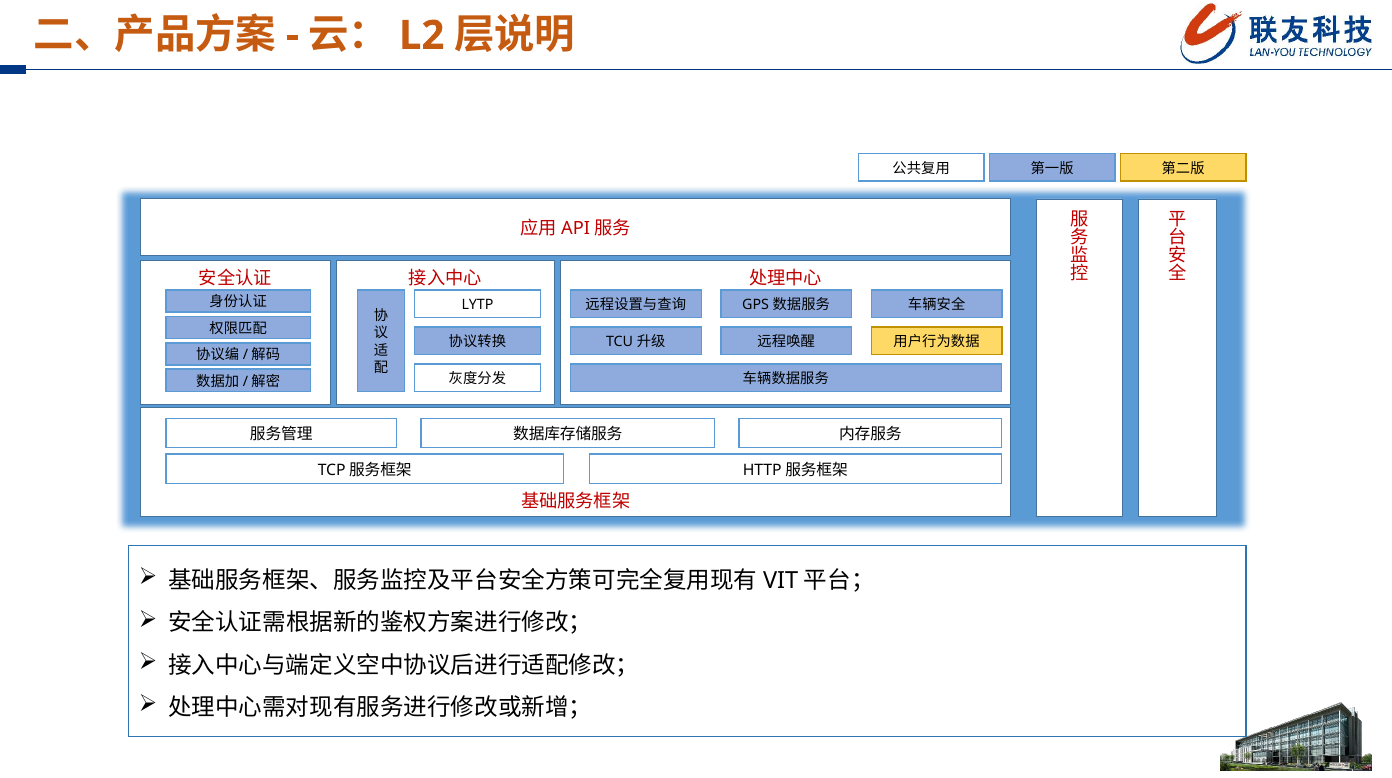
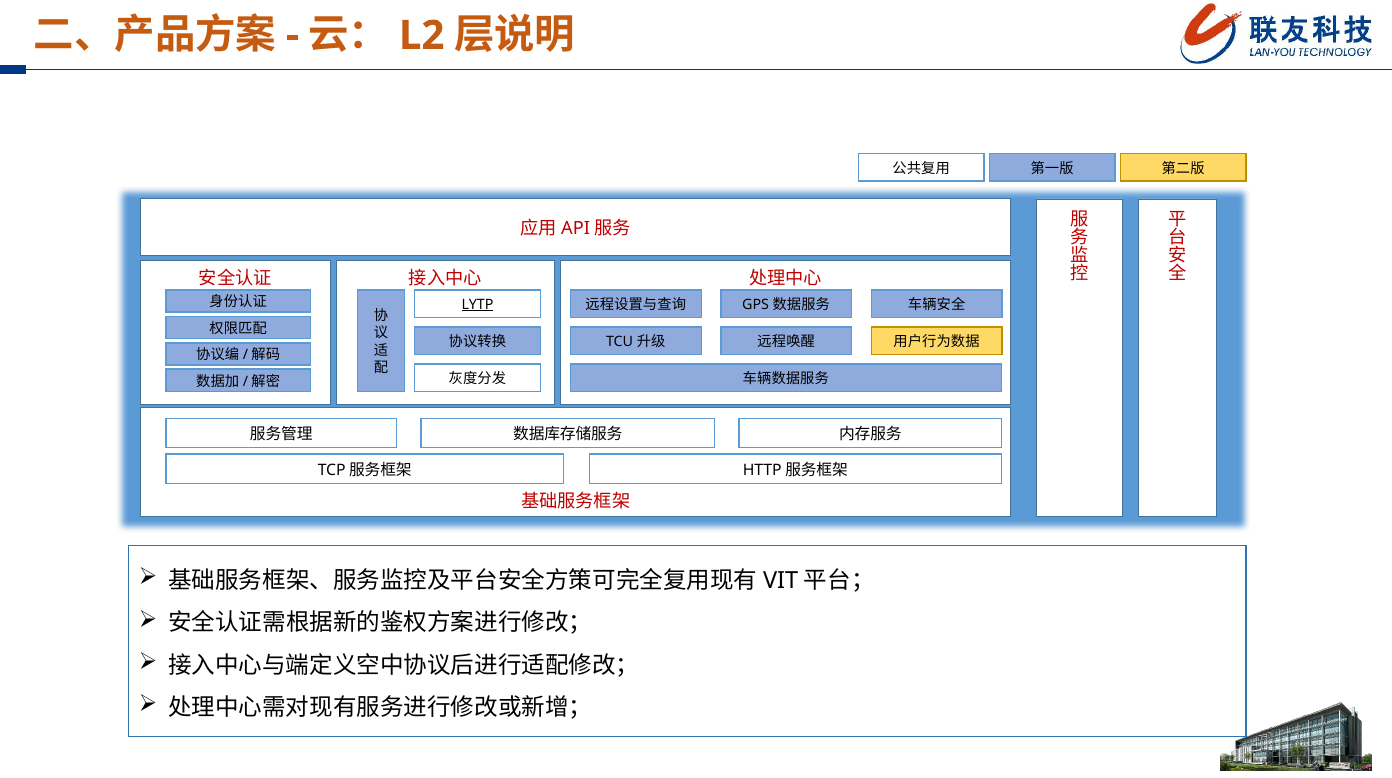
LYTP underline: none -> present
